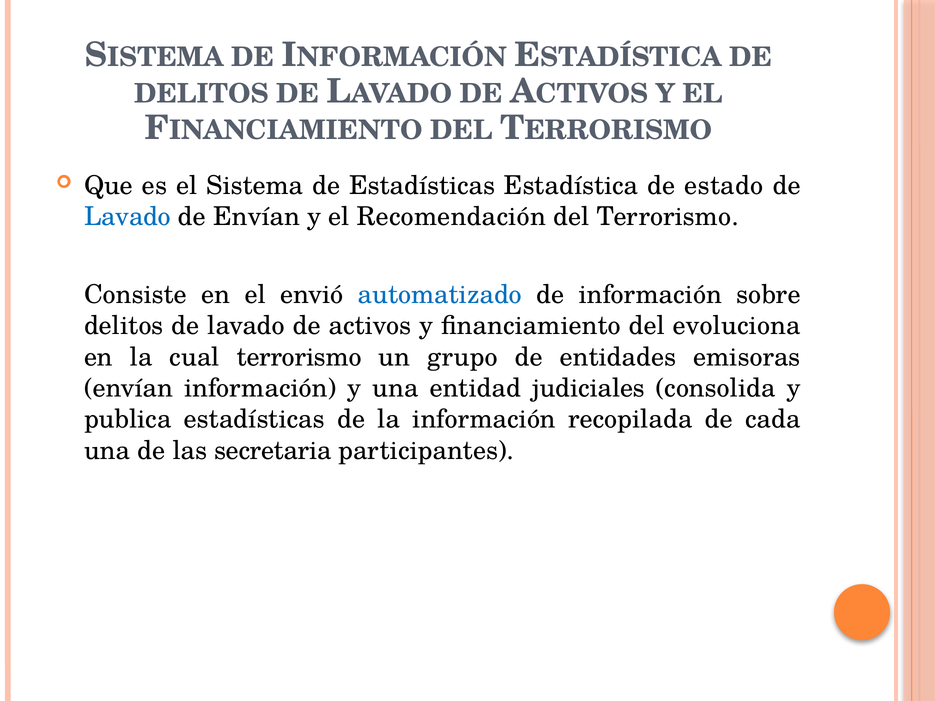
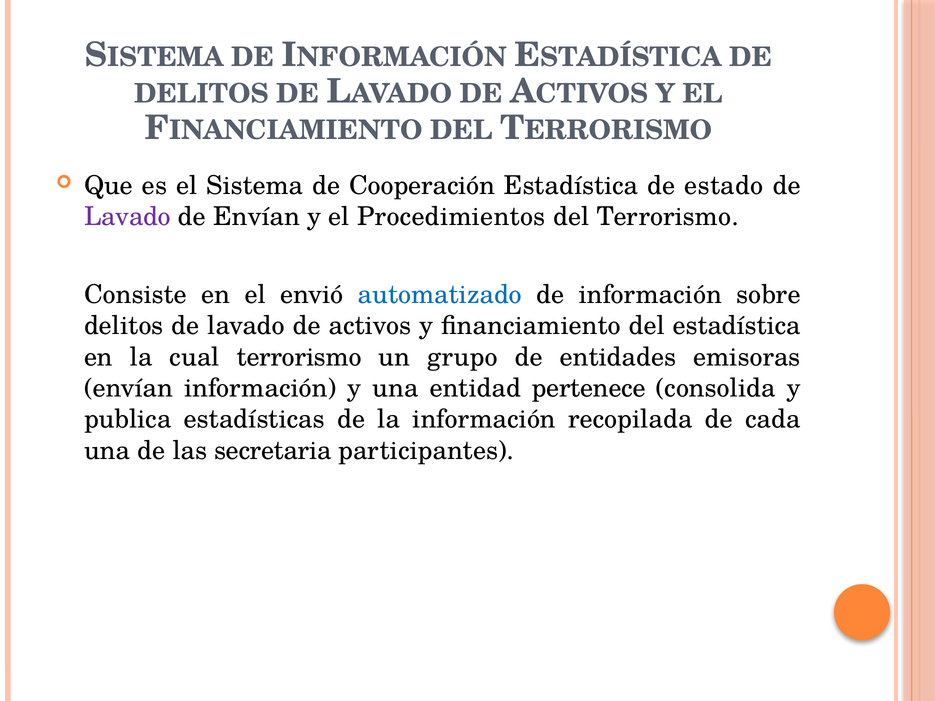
de Estadísticas: Estadísticas -> Cooperación
Lavado at (127, 217) colour: blue -> purple
Recomendación: Recomendación -> Procedimientos
del evoluciona: evoluciona -> estadística
judiciales: judiciales -> pertenece
